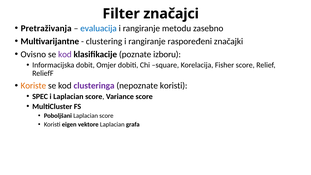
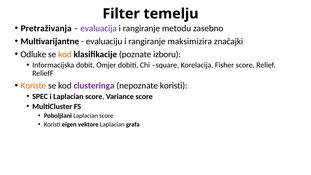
značajci: značajci -> temelju
evaluacija colour: blue -> purple
clustering: clustering -> evaluaciju
raspoređeni: raspoređeni -> maksimizira
Ovisno: Ovisno -> Odluke
kod at (65, 54) colour: purple -> orange
